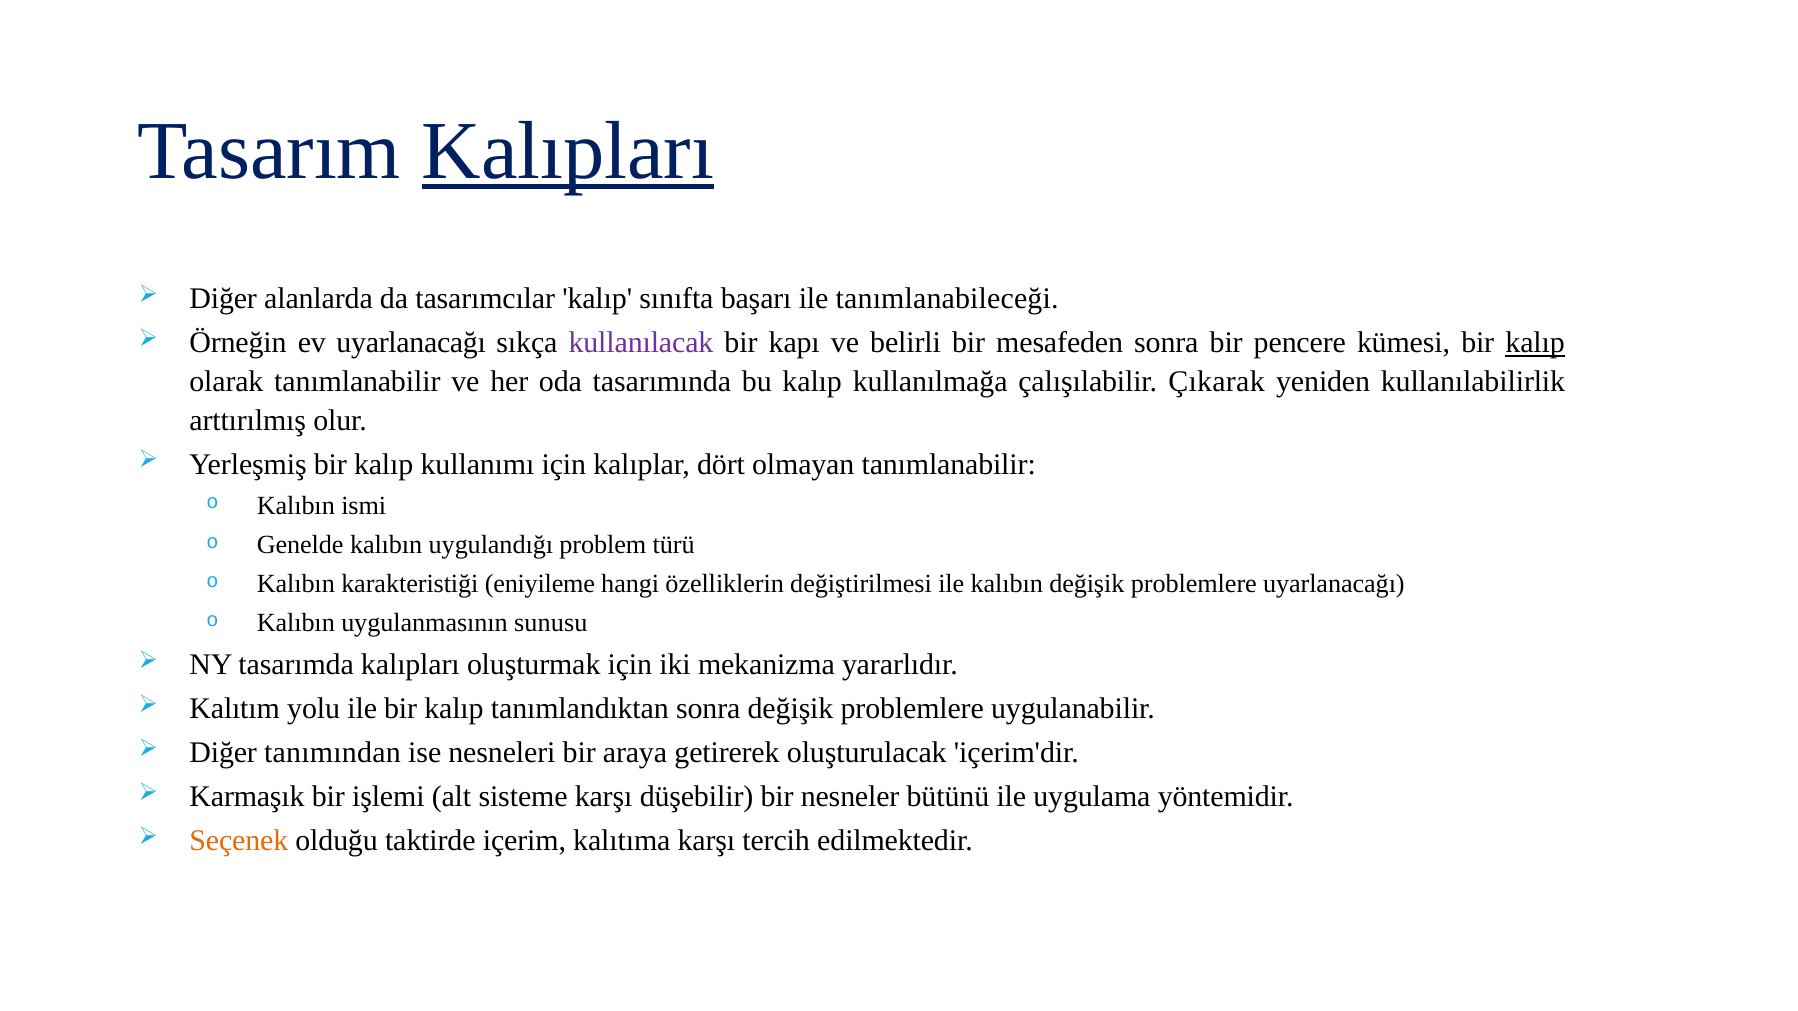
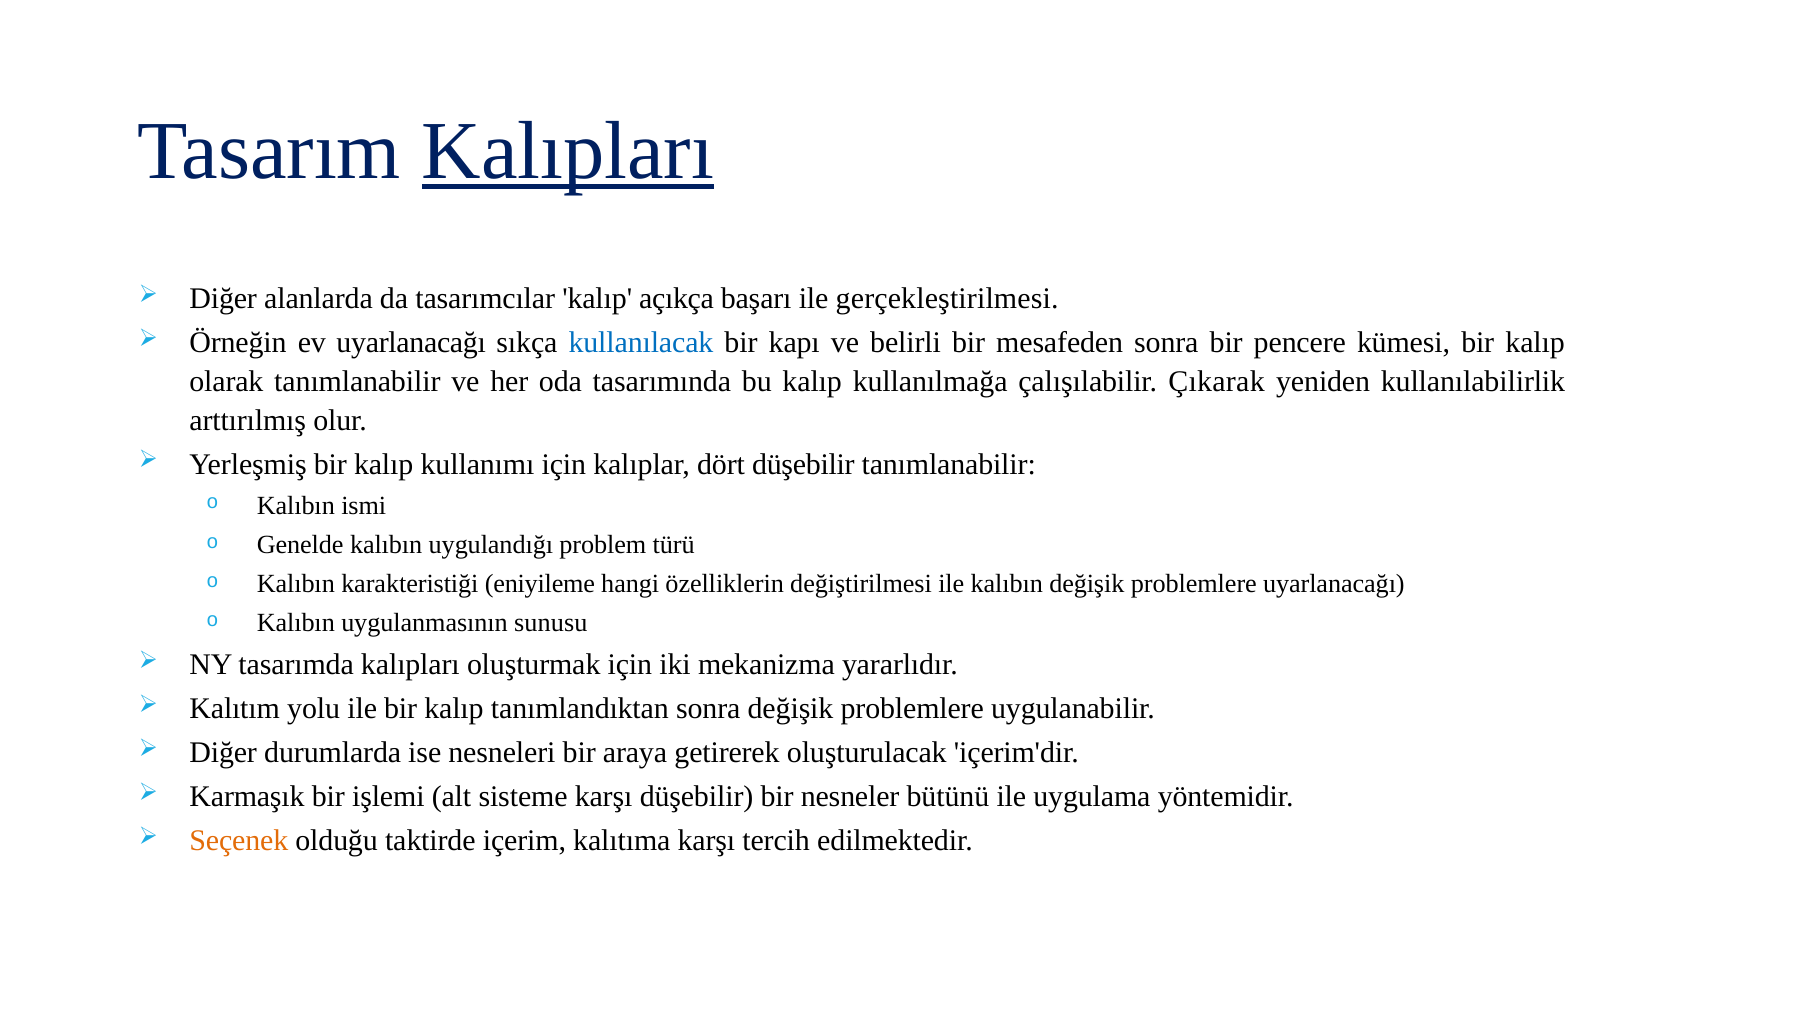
sınıfta: sınıfta -> açıkça
tanımlanabileceği: tanımlanabileceği -> gerçekleştirilmesi
kullanılacak colour: purple -> blue
kalıp at (1535, 343) underline: present -> none
dört olmayan: olmayan -> düşebilir
tanımından: tanımından -> durumlarda
